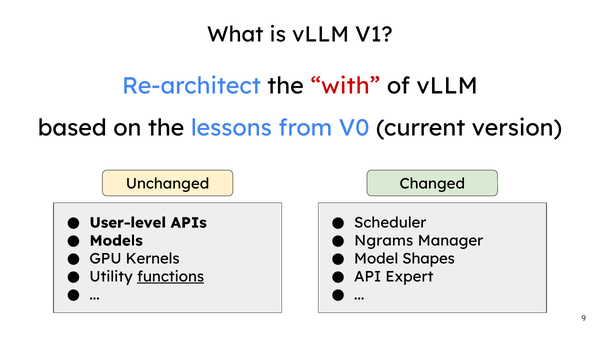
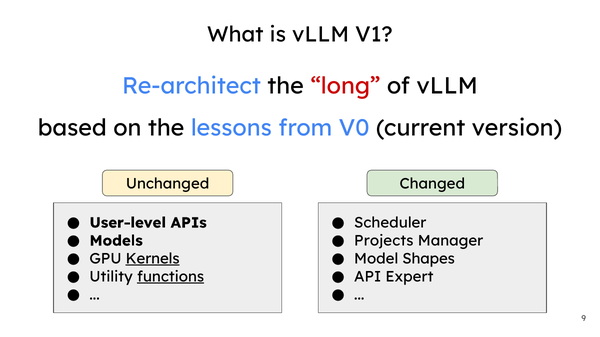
with: with -> long
Ngrams: Ngrams -> Projects
Kernels underline: none -> present
